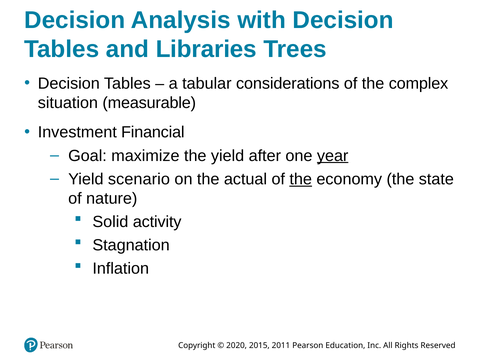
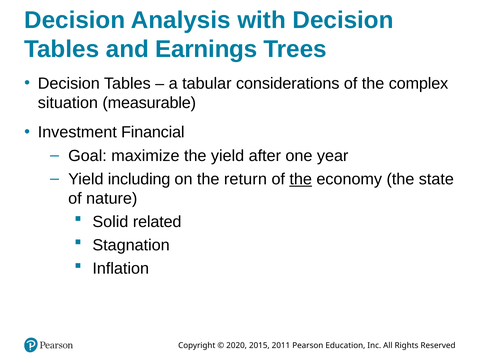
Libraries: Libraries -> Earnings
year underline: present -> none
scenario: scenario -> including
actual: actual -> return
activity: activity -> related
